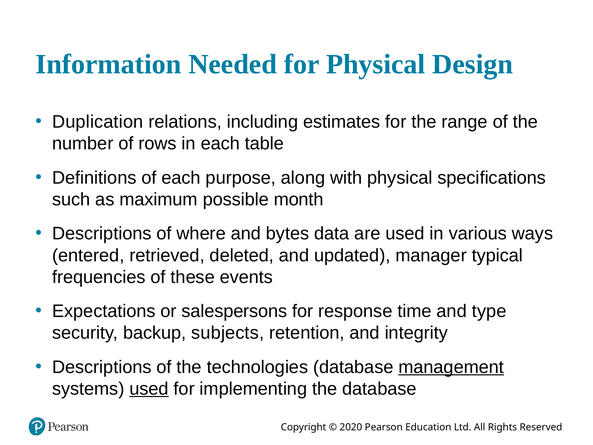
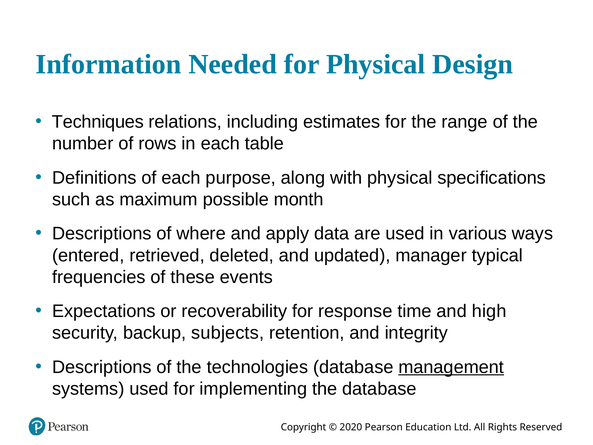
Duplication: Duplication -> Techniques
bytes: bytes -> apply
salespersons: salespersons -> recoverability
type: type -> high
used at (149, 389) underline: present -> none
